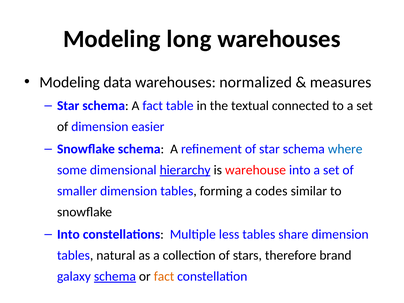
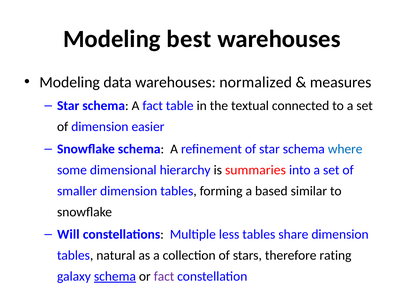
long: long -> best
hierarchy underline: present -> none
warehouse: warehouse -> summaries
codes: codes -> based
Into at (68, 234): Into -> Will
brand: brand -> rating
fact at (164, 276) colour: orange -> purple
